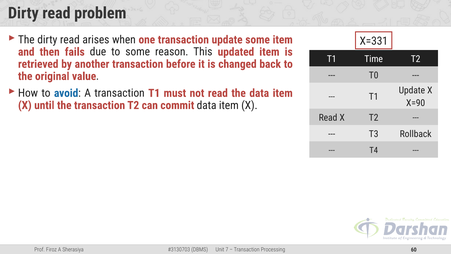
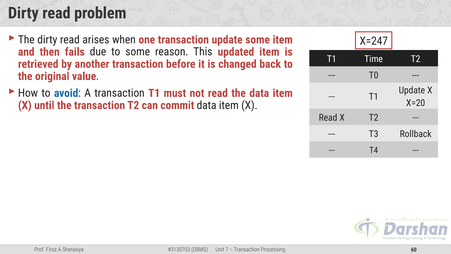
X=331: X=331 -> X=247
X=90: X=90 -> X=20
